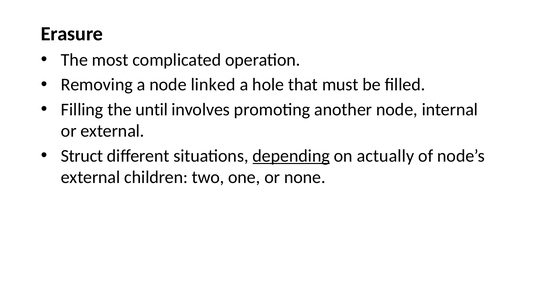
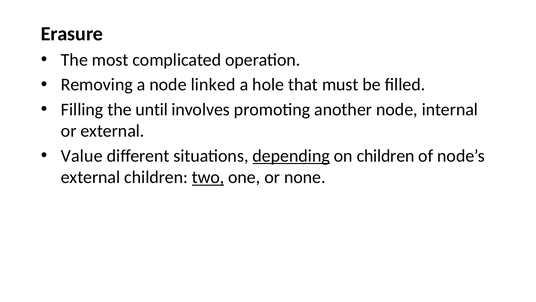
Struct: Struct -> Value
on actually: actually -> children
two underline: none -> present
